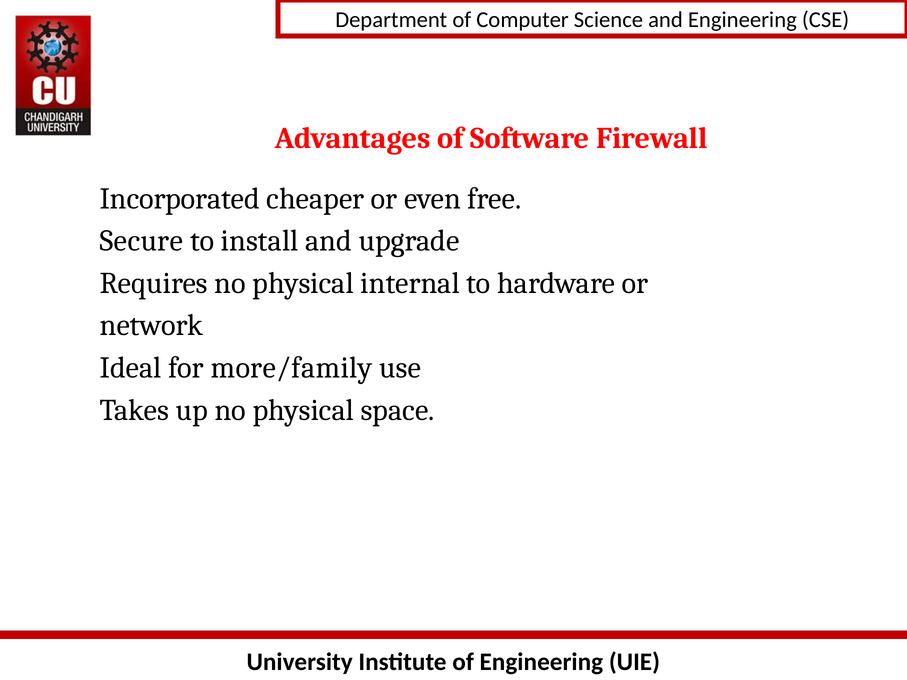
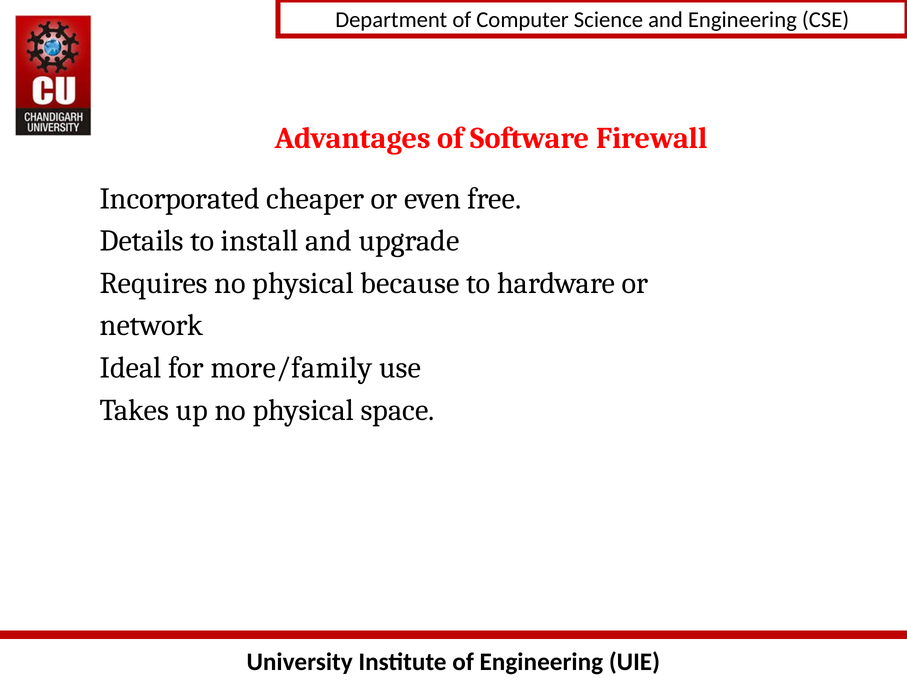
Secure: Secure -> Details
internal: internal -> because
